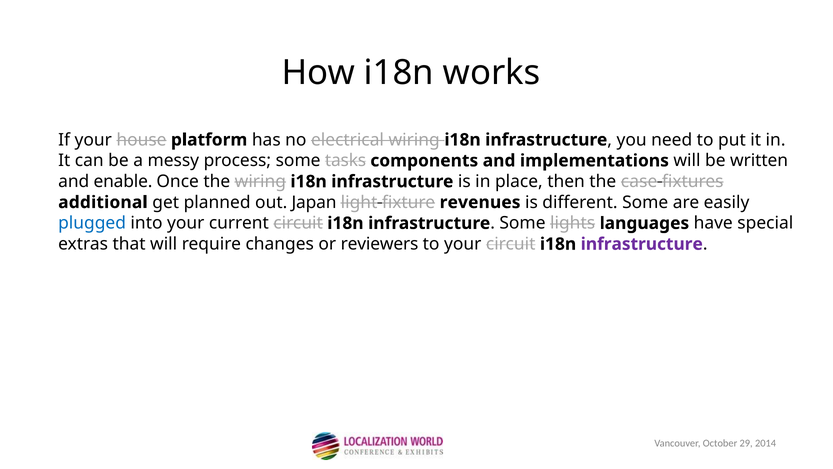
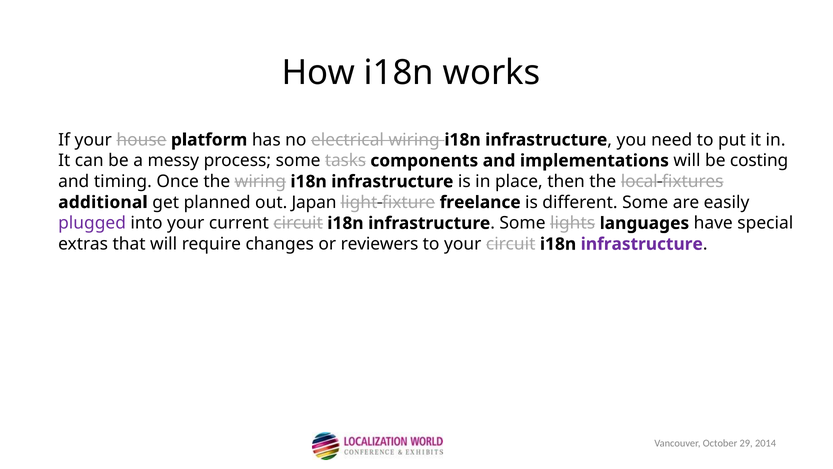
written: written -> costing
enable: enable -> timing
case: case -> local
revenues: revenues -> freelance
plugged colour: blue -> purple
